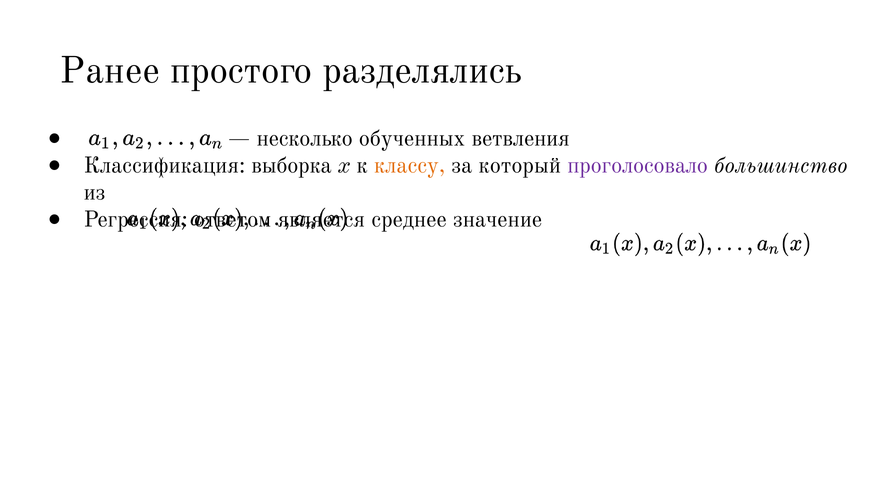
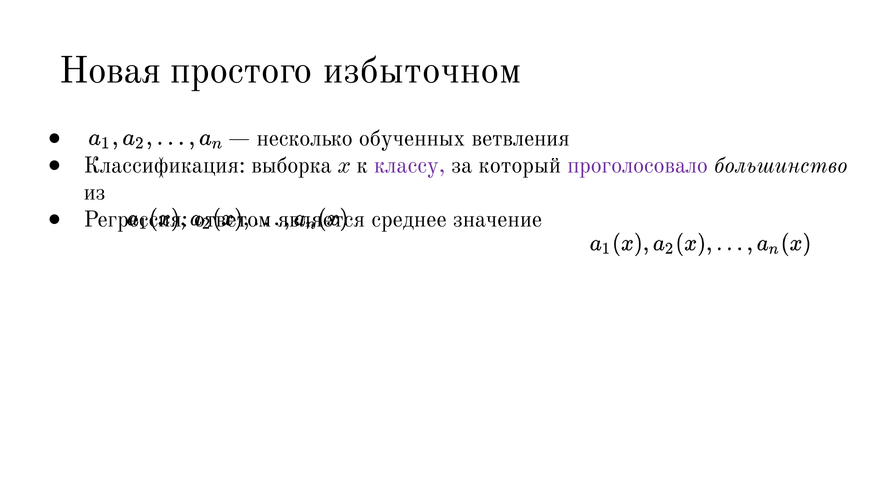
Ранее: Ранее -> Новая
разделялись: разделялись -> избыточном
классу colour: orange -> purple
